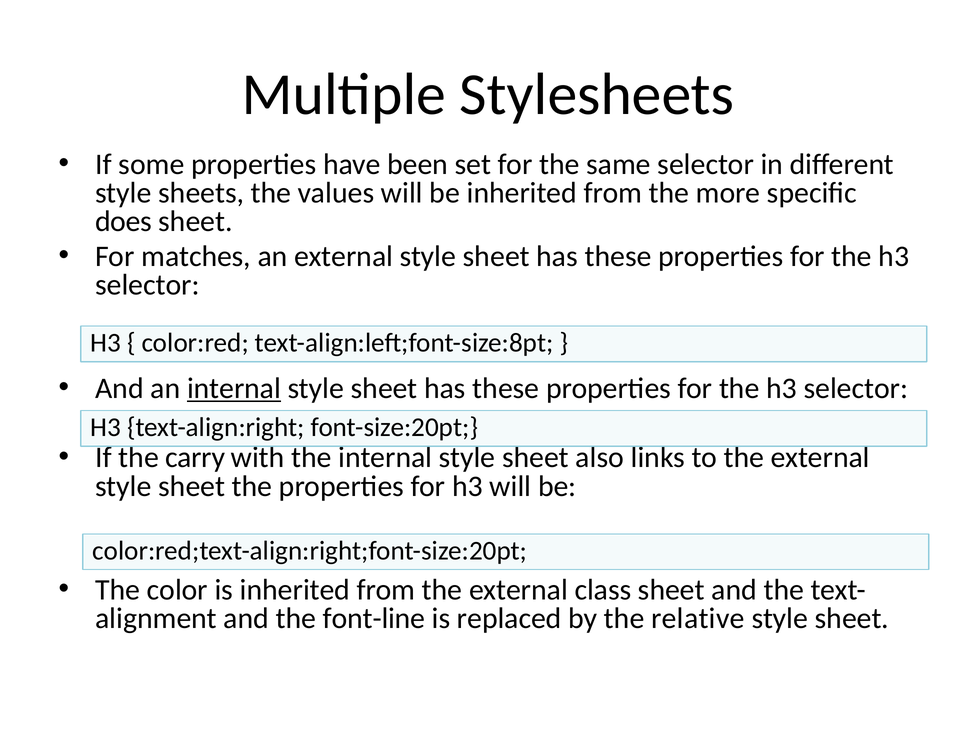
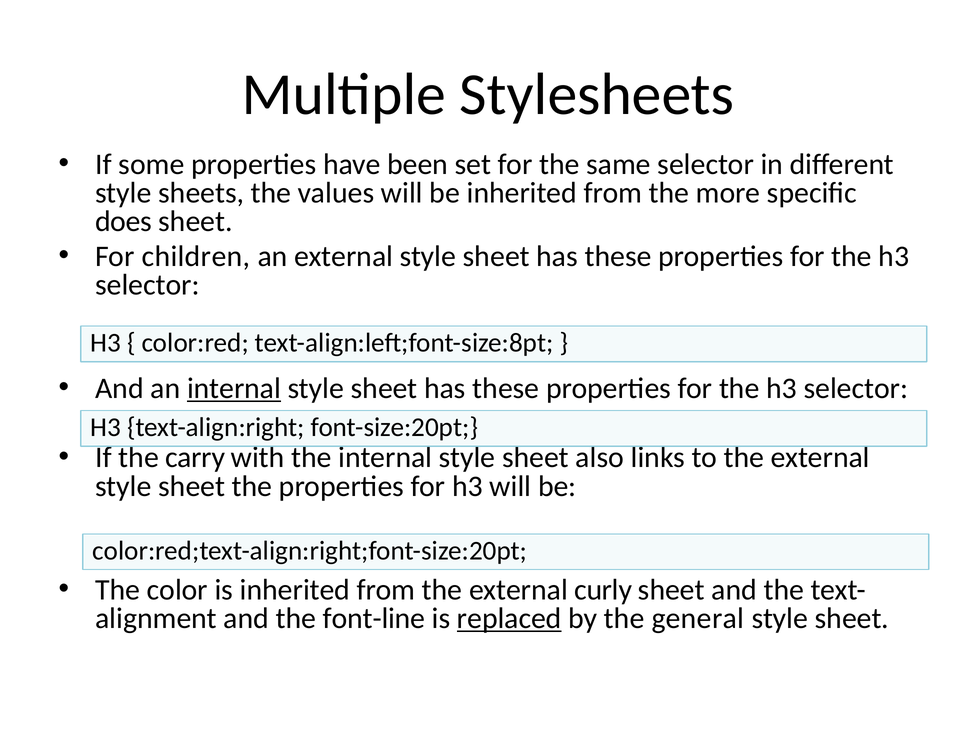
matches: matches -> children
class: class -> curly
replaced underline: none -> present
relative: relative -> general
